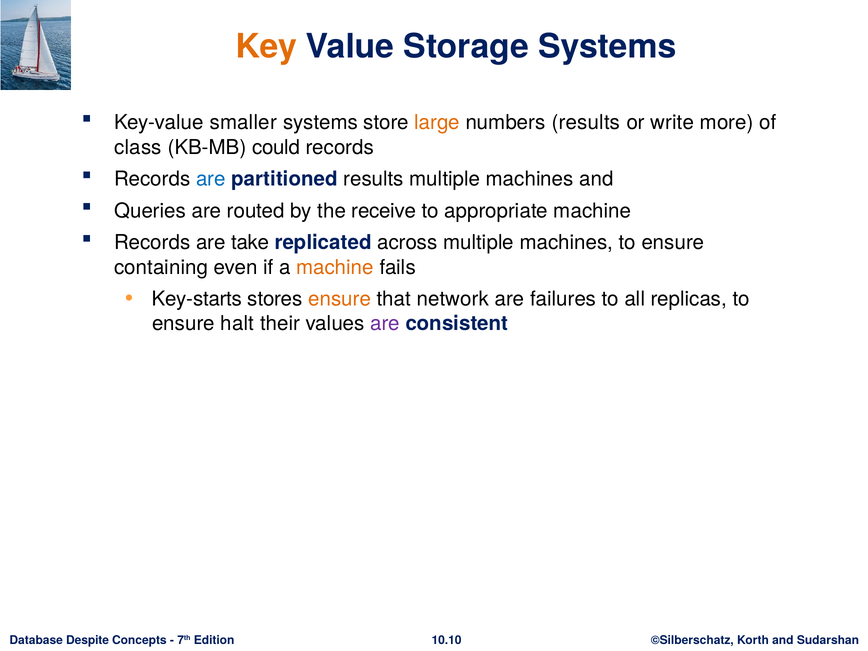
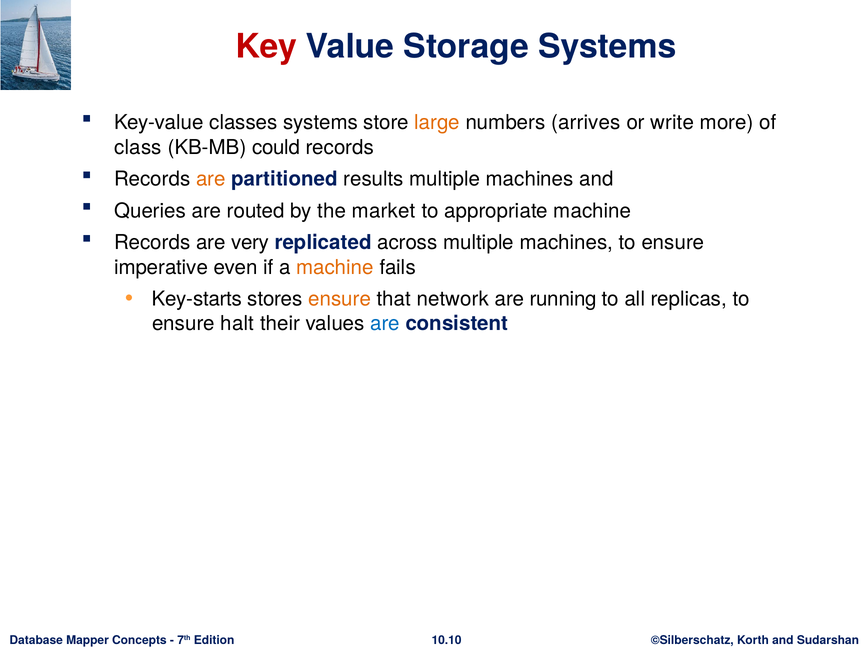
Key colour: orange -> red
smaller: smaller -> classes
numbers results: results -> arrives
are at (211, 179) colour: blue -> orange
receive: receive -> market
take: take -> very
containing: containing -> imperative
failures: failures -> running
are at (385, 324) colour: purple -> blue
Despite: Despite -> Mapper
